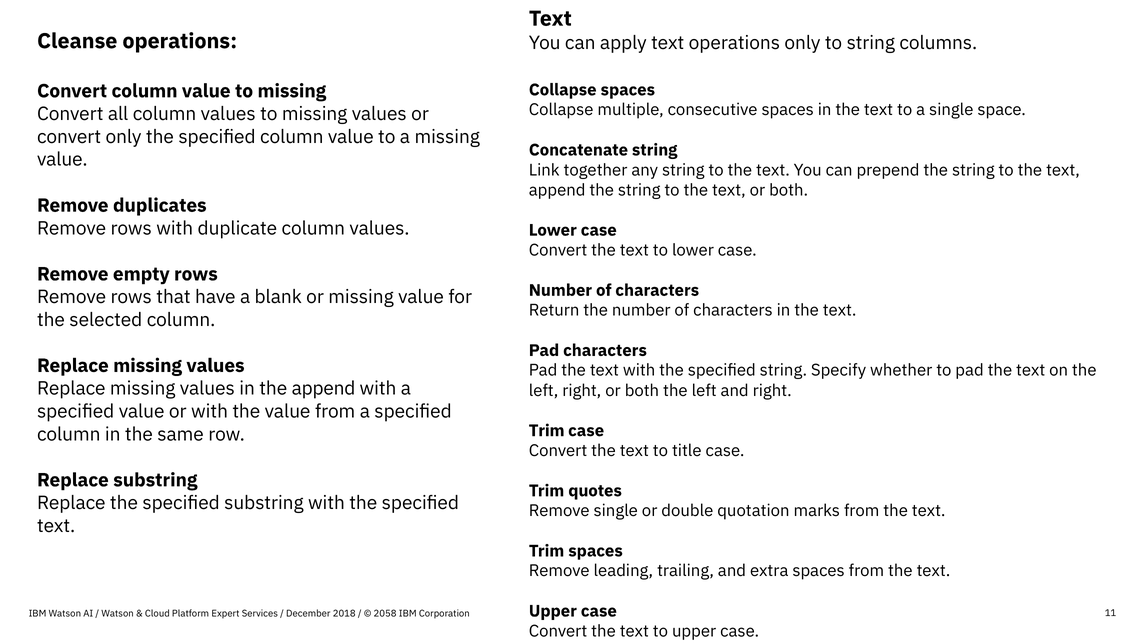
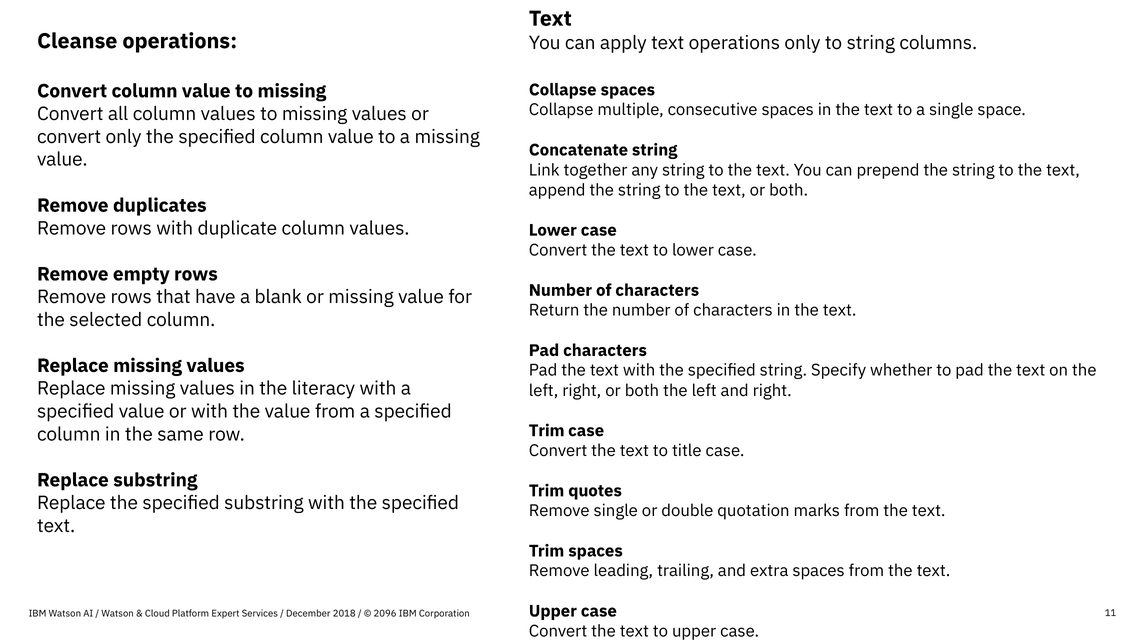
the append: append -> literacy
2058: 2058 -> 2096
